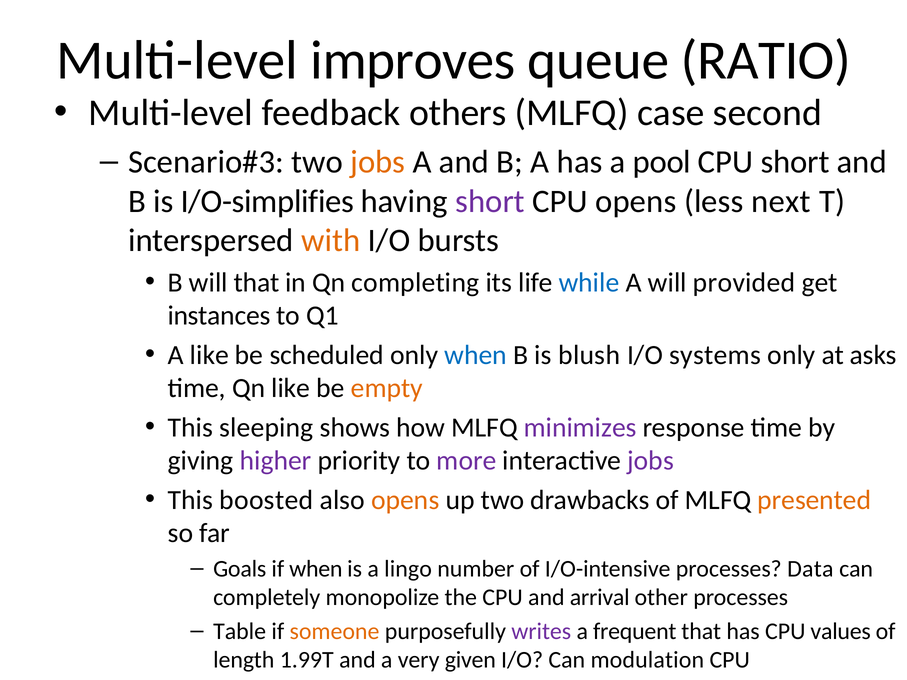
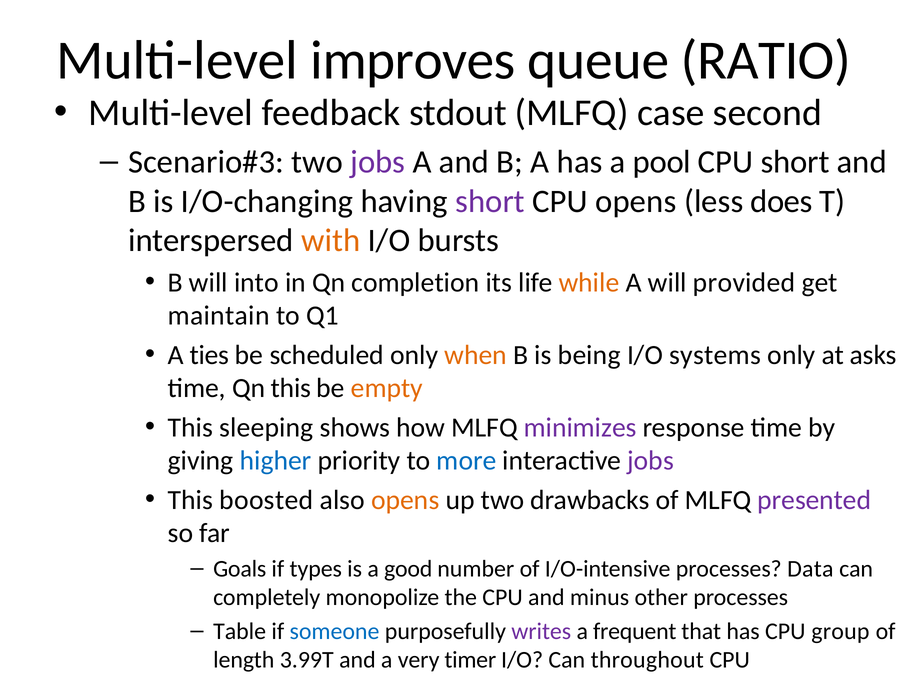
others: others -> stdout
jobs at (378, 162) colour: orange -> purple
I/O-simplifies: I/O-simplifies -> I/O-changing
next: next -> does
will that: that -> into
completing: completing -> completion
while colour: blue -> orange
instances: instances -> maintain
A like: like -> ties
when at (476, 355) colour: blue -> orange
blush: blush -> being
Qn like: like -> this
higher colour: purple -> blue
more colour: purple -> blue
presented colour: orange -> purple
if when: when -> types
lingo: lingo -> good
arrival: arrival -> minus
someone colour: orange -> blue
values: values -> group
1.99T: 1.99T -> 3.99T
given: given -> timer
modulation: modulation -> throughout
